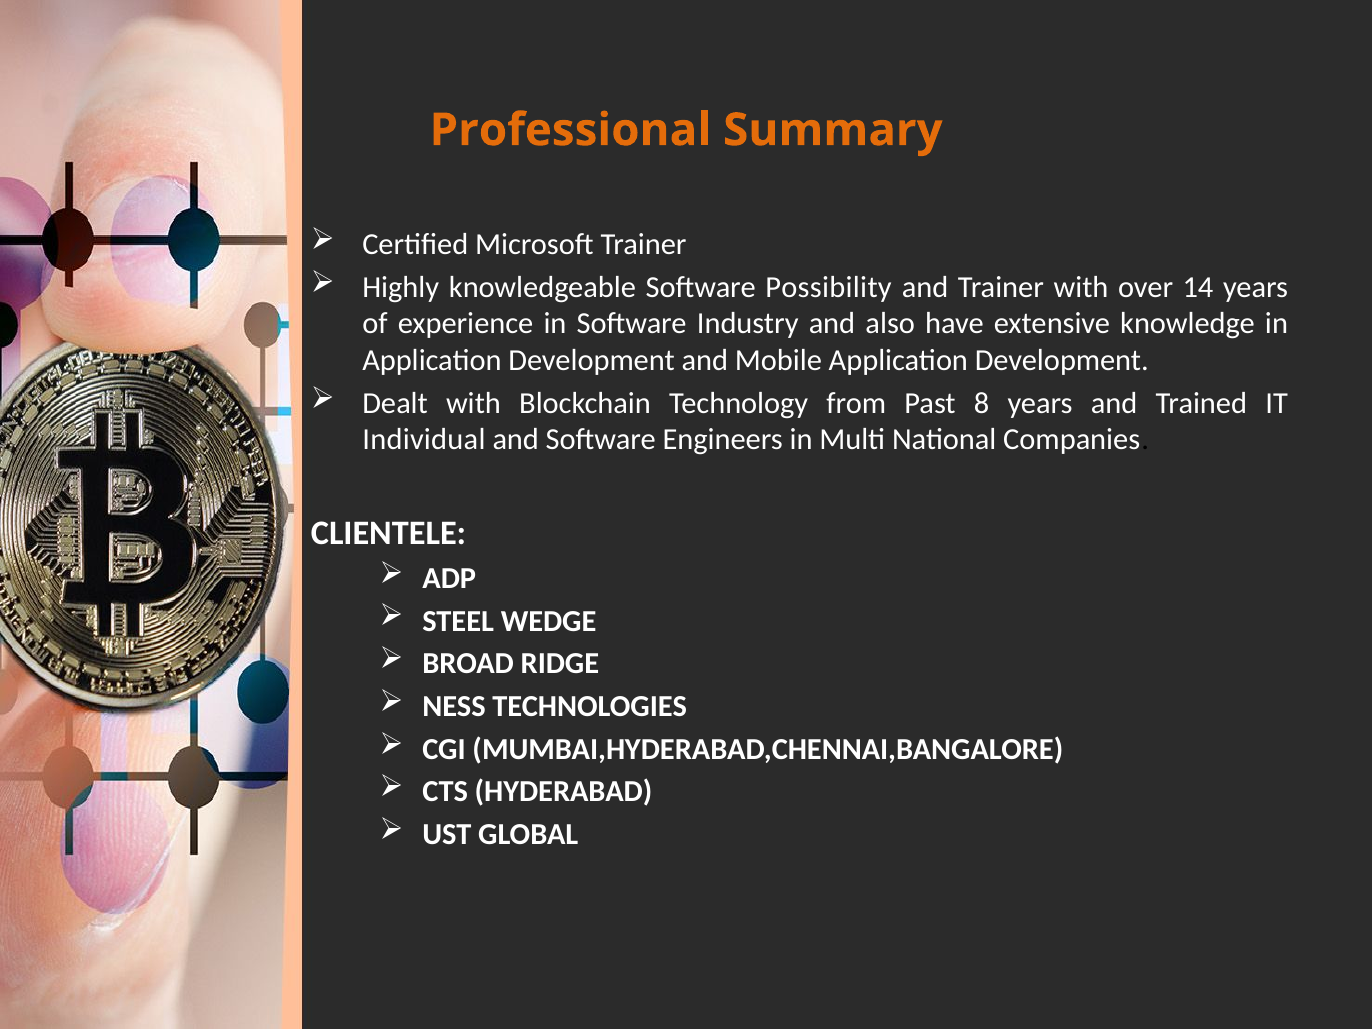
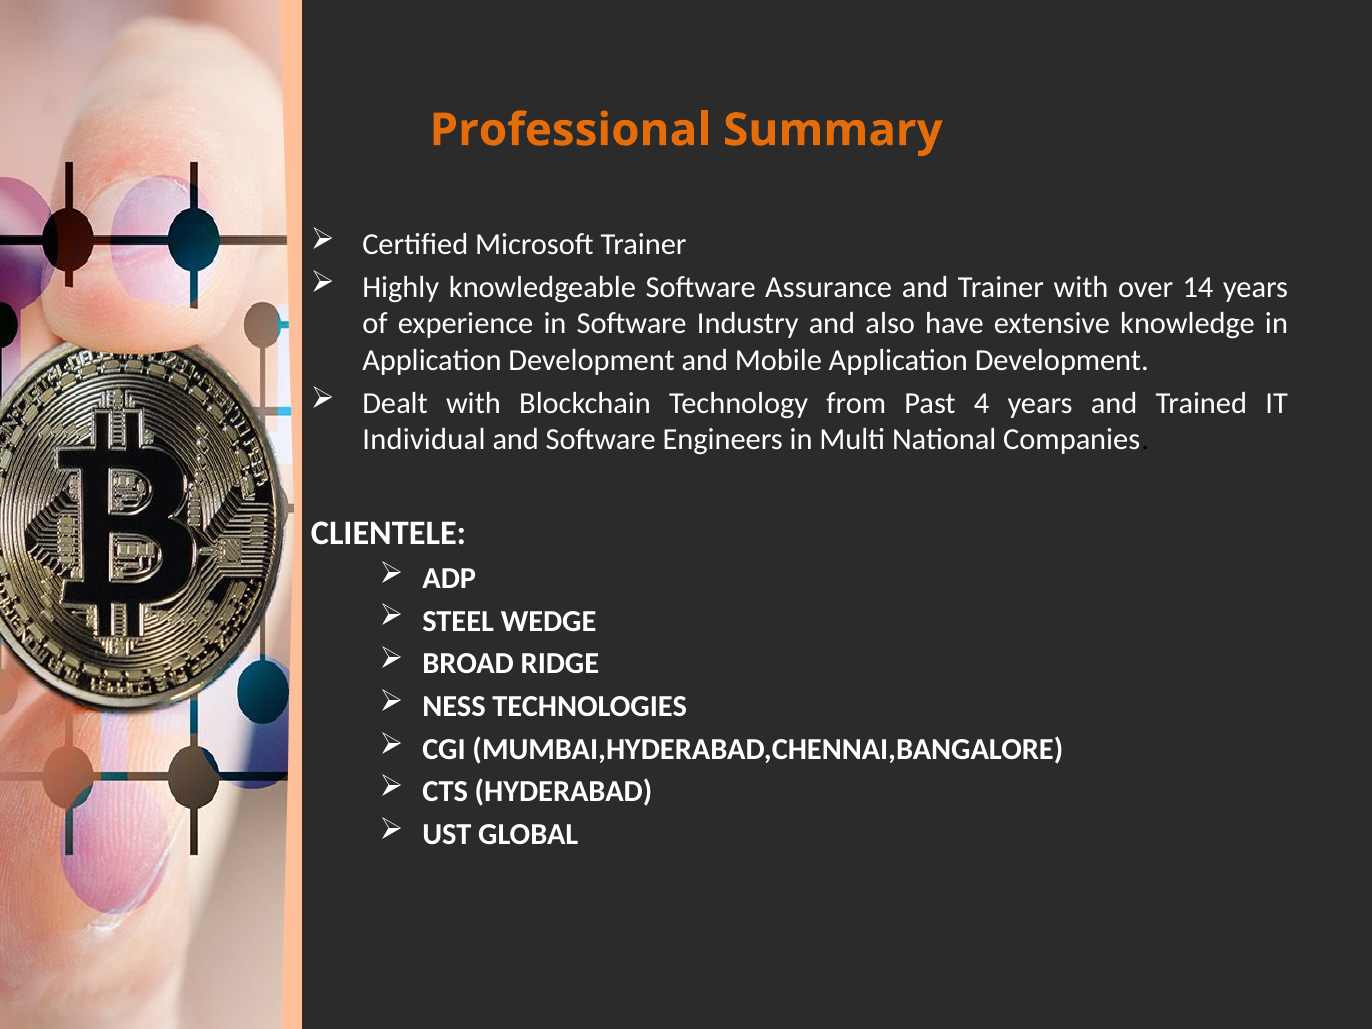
Possibility: Possibility -> Assurance
8: 8 -> 4
